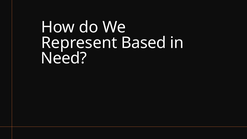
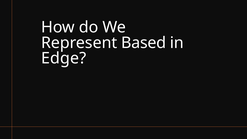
Need: Need -> Edge
